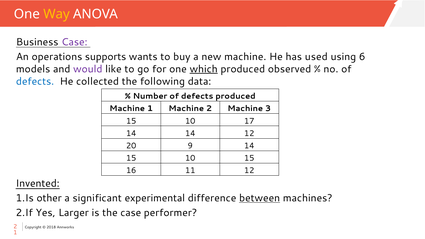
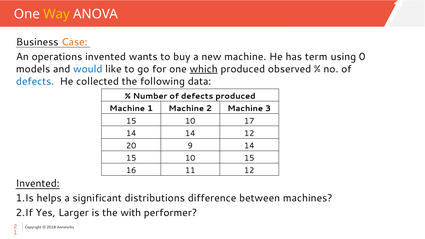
Case at (74, 42) colour: purple -> orange
operations supports: supports -> invented
used: used -> term
6: 6 -> 0
would colour: purple -> blue
other: other -> helps
experimental: experimental -> distributions
between underline: present -> none
the case: case -> with
